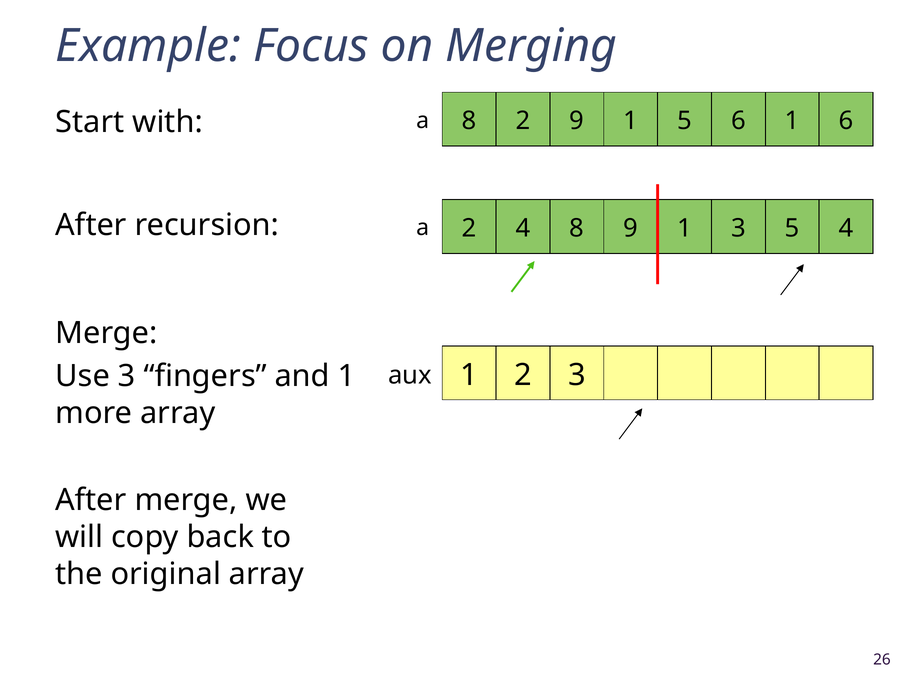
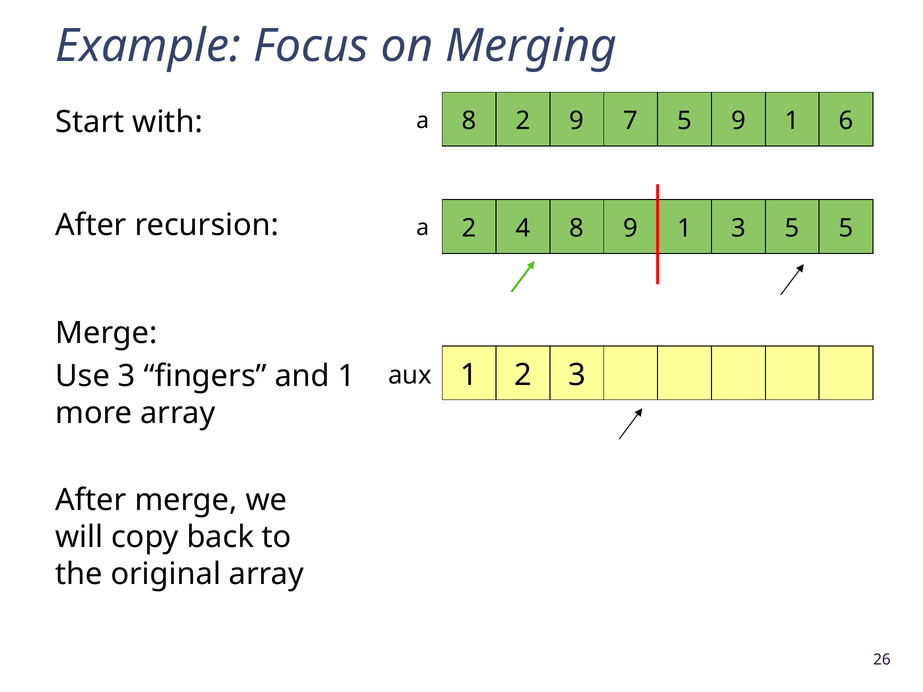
2 9 1: 1 -> 7
5 6: 6 -> 9
5 4: 4 -> 5
